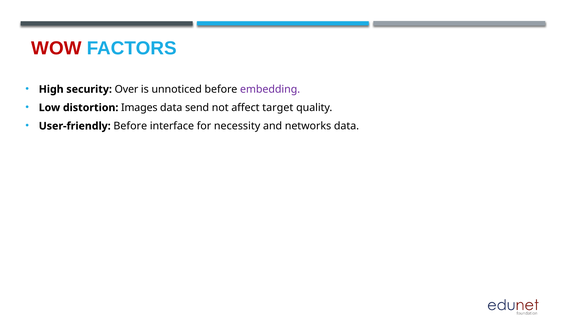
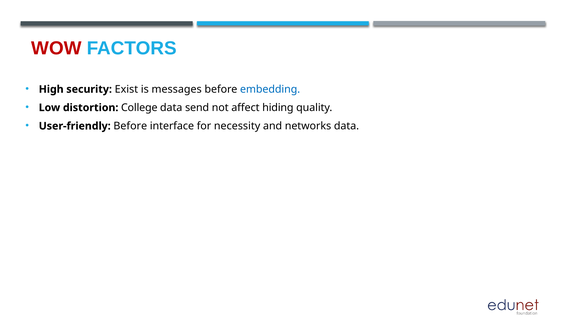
Over: Over -> Exist
unnoticed: unnoticed -> messages
embedding colour: purple -> blue
Images: Images -> College
target: target -> hiding
